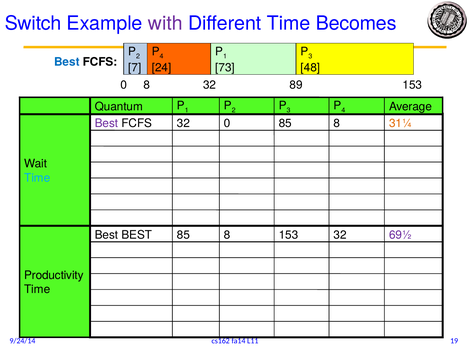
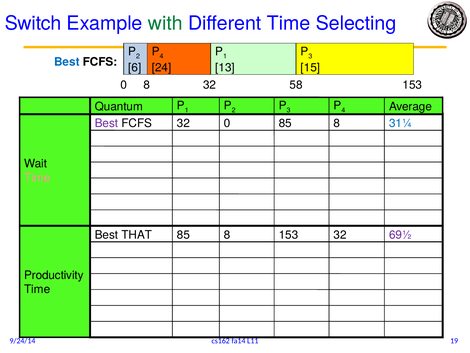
with colour: purple -> green
Becomes: Becomes -> Selecting
7: 7 -> 6
73: 73 -> 13
48: 48 -> 15
89: 89 -> 58
31¼ colour: orange -> blue
Time at (37, 178) colour: light blue -> pink
Best BEST: BEST -> THAT
